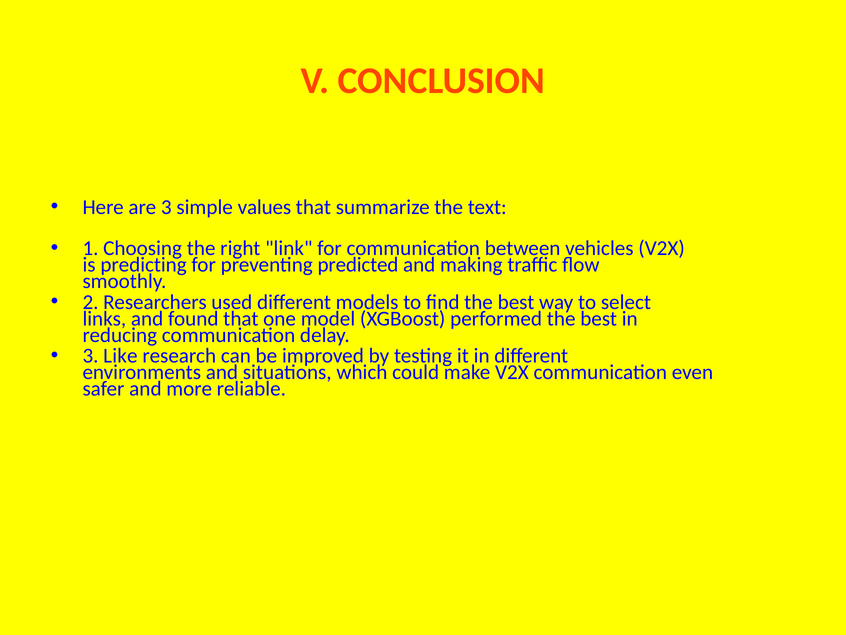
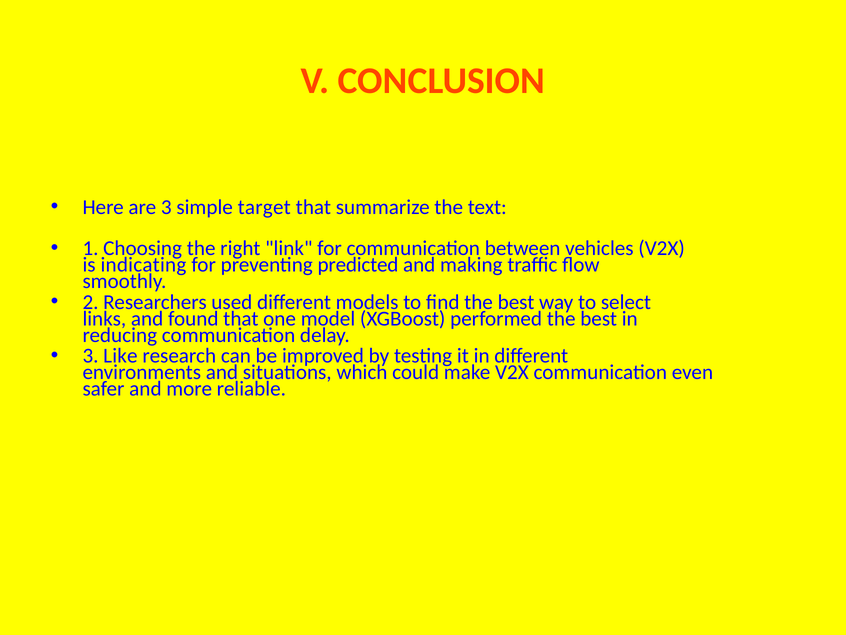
values: values -> target
predicting: predicting -> indicating
